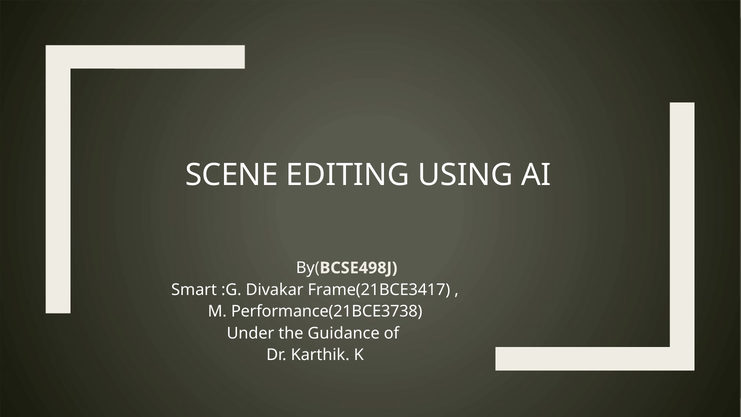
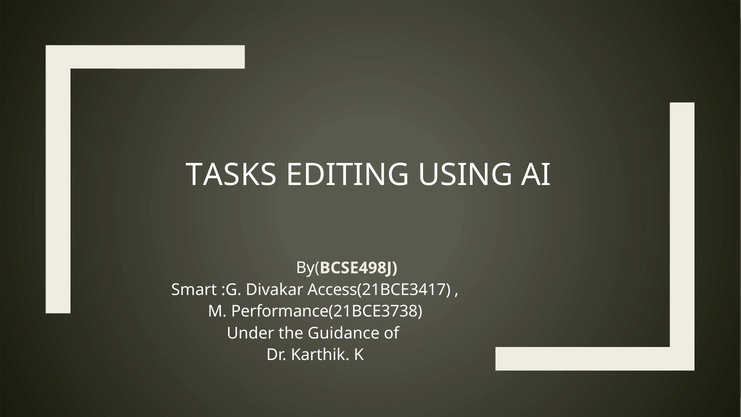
SCENE: SCENE -> TASKS
Frame(21BCE3417: Frame(21BCE3417 -> Access(21BCE3417
